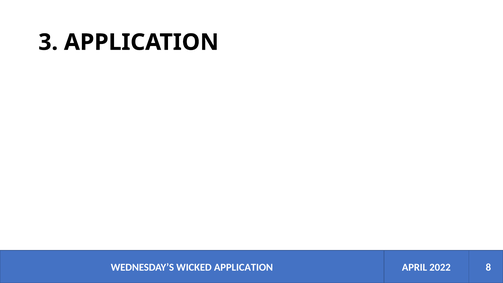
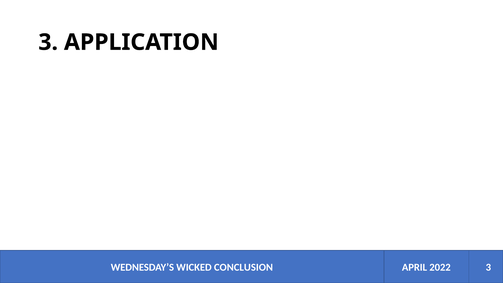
WICKED APPLICATION: APPLICATION -> CONCLUSION
2022 8: 8 -> 3
